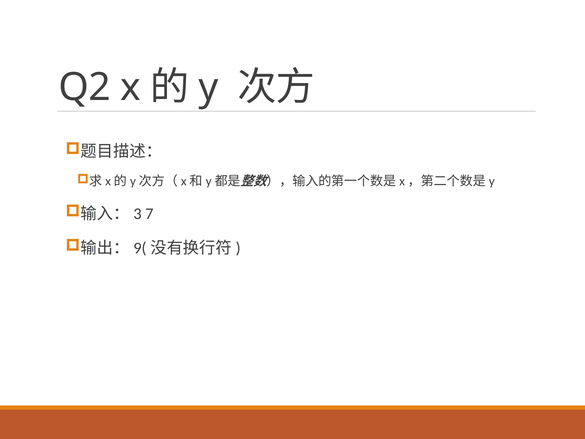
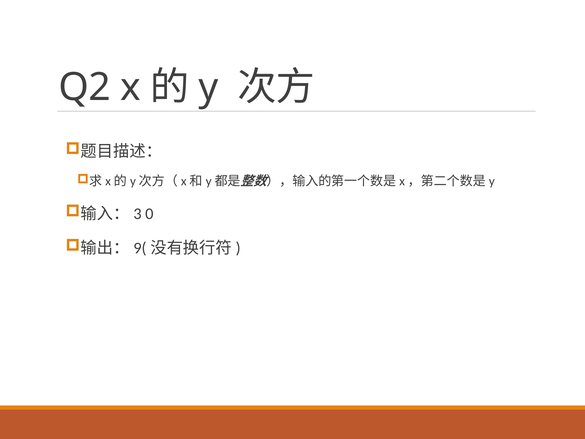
7: 7 -> 0
